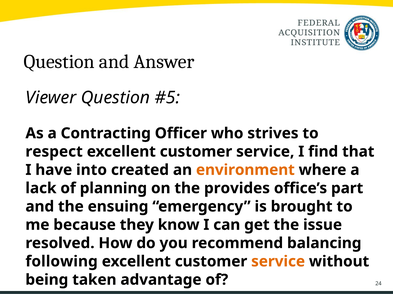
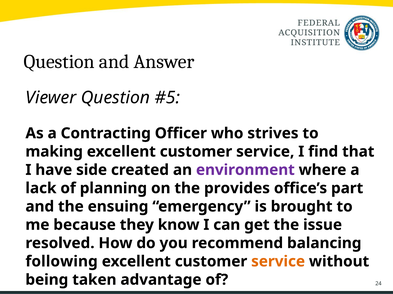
respect: respect -> making
into: into -> side
environment colour: orange -> purple
